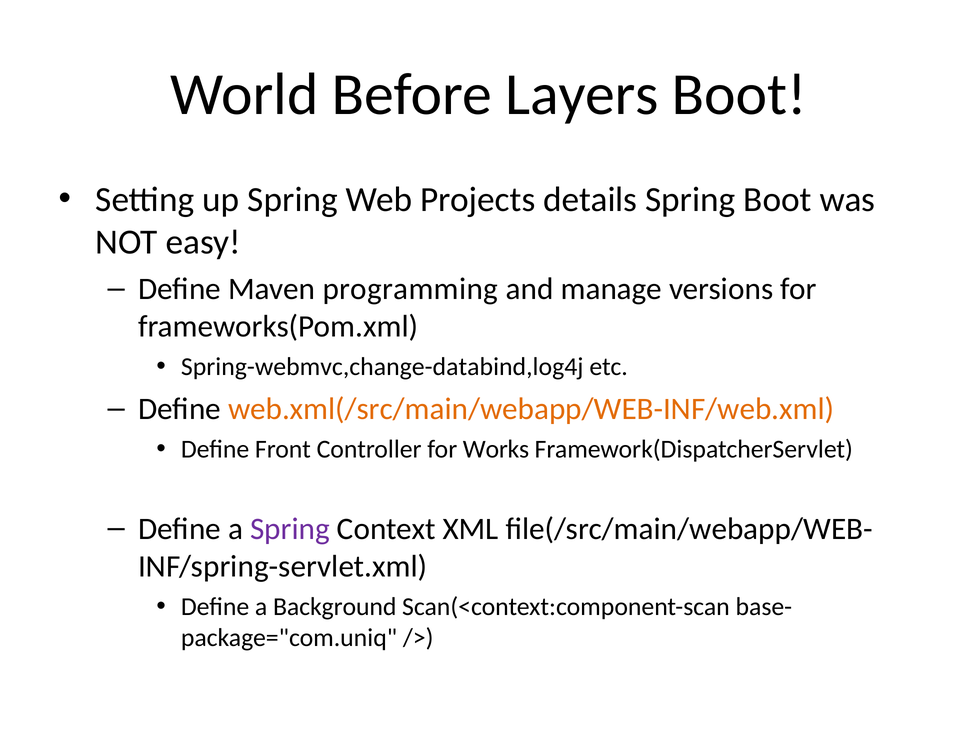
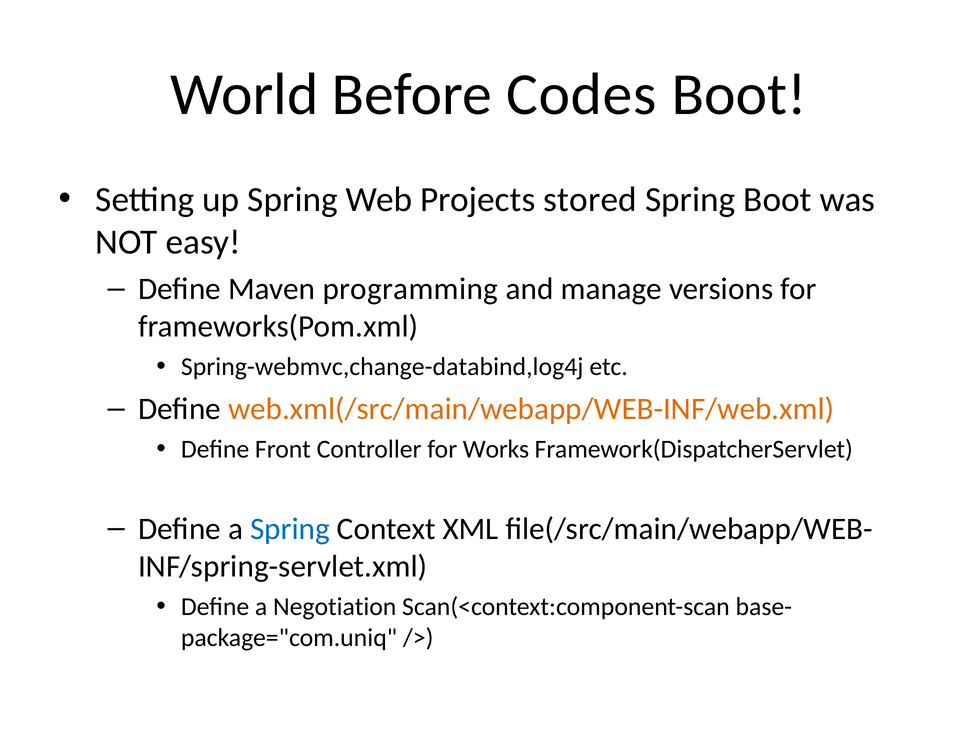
Layers: Layers -> Codes
details: details -> stored
Spring at (290, 529) colour: purple -> blue
Background: Background -> Negotiation
